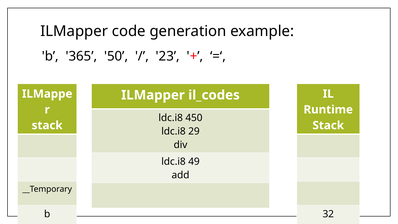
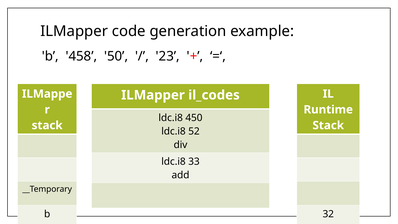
365: 365 -> 458
29: 29 -> 52
49: 49 -> 33
